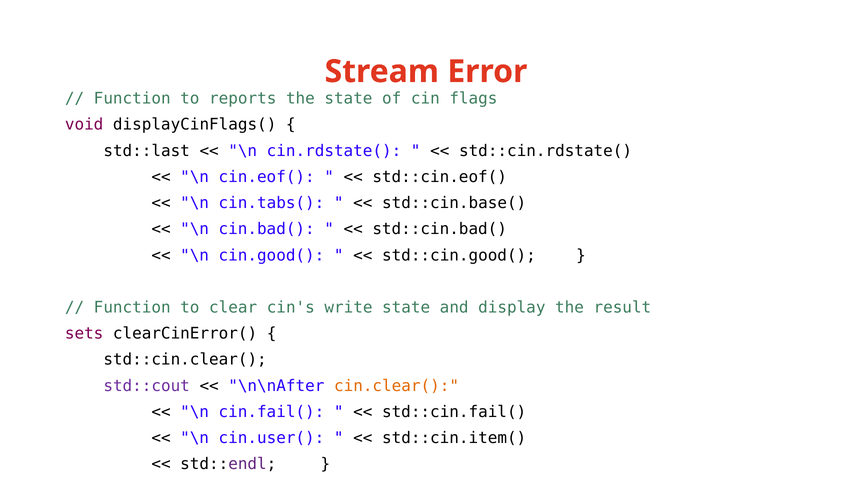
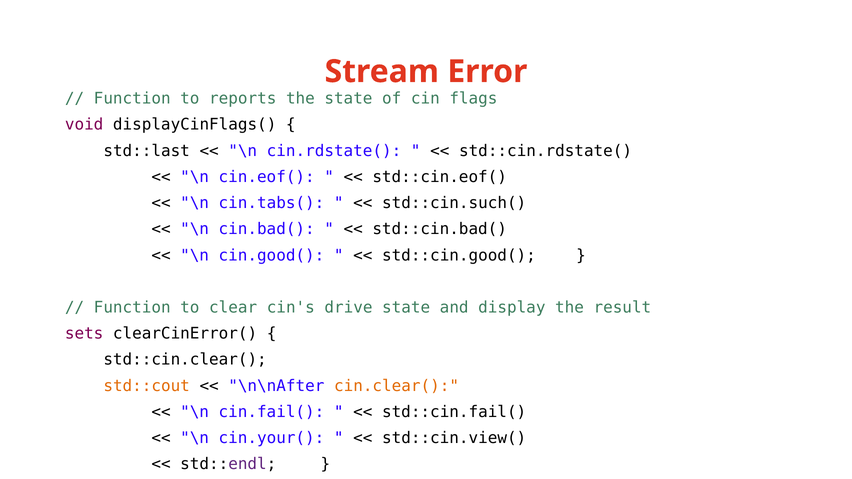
std::cin.base(: std::cin.base( -> std::cin.such(
write: write -> drive
std::cout colour: purple -> orange
cin.user(: cin.user( -> cin.your(
std::cin.item(: std::cin.item( -> std::cin.view(
